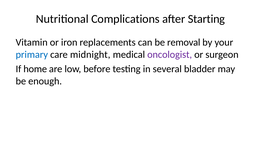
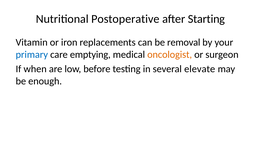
Complications: Complications -> Postoperative
midnight: midnight -> emptying
oncologist colour: purple -> orange
home: home -> when
bladder: bladder -> elevate
